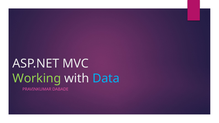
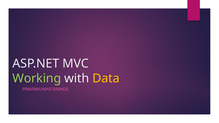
Data colour: light blue -> yellow
